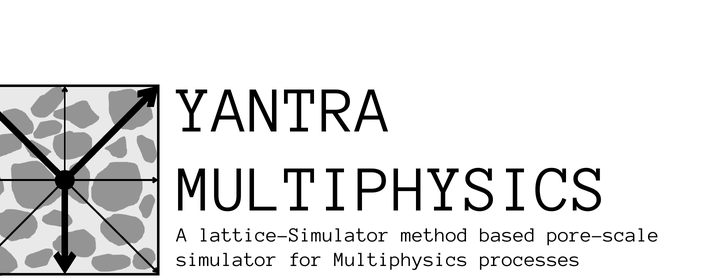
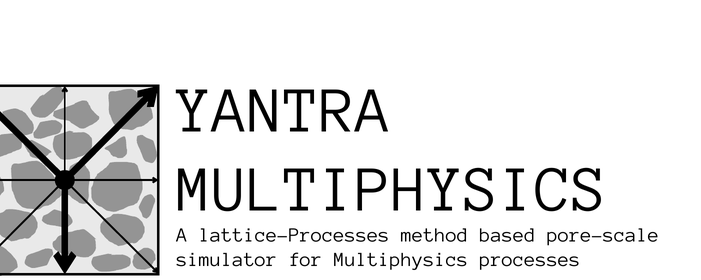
lattice-Simulator: lattice-Simulator -> lattice-Processes
